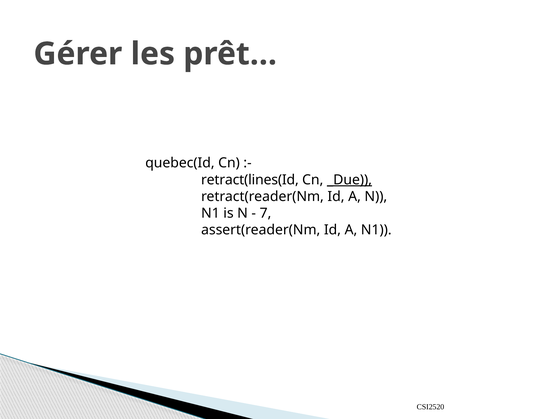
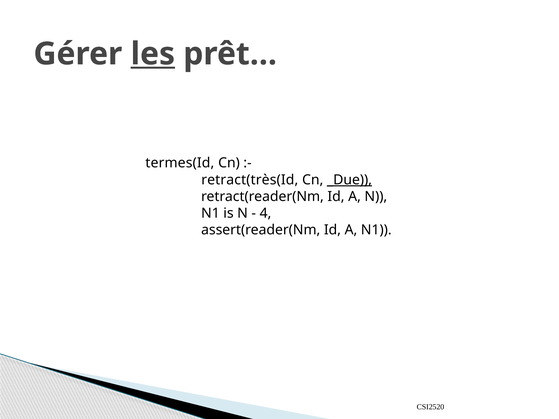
les underline: none -> present
quebec(Id: quebec(Id -> termes(Id
retract(lines(Id: retract(lines(Id -> retract(très(Id
7: 7 -> 4
